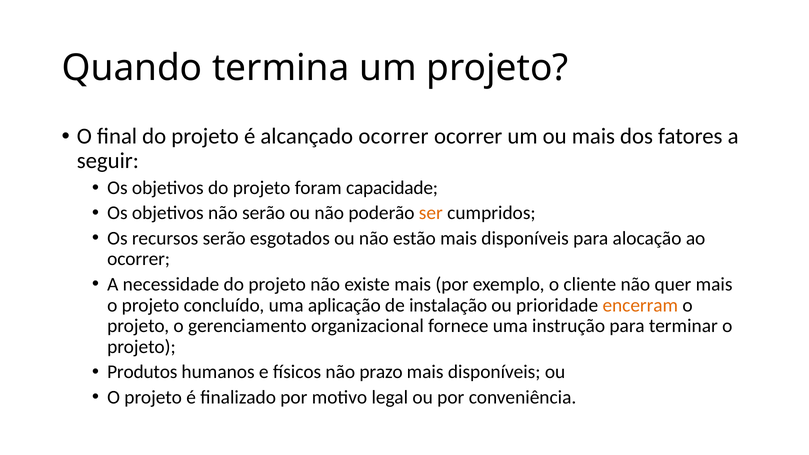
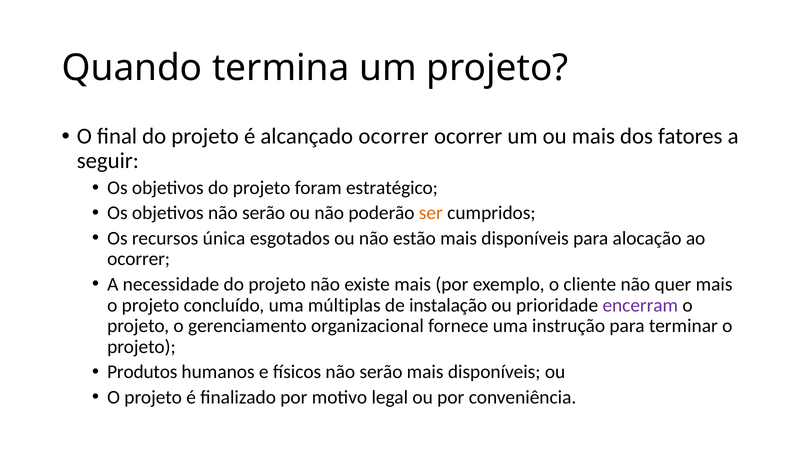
capacidade: capacidade -> estratégico
recursos serão: serão -> única
aplicação: aplicação -> múltiplas
encerram colour: orange -> purple
físicos não prazo: prazo -> serão
